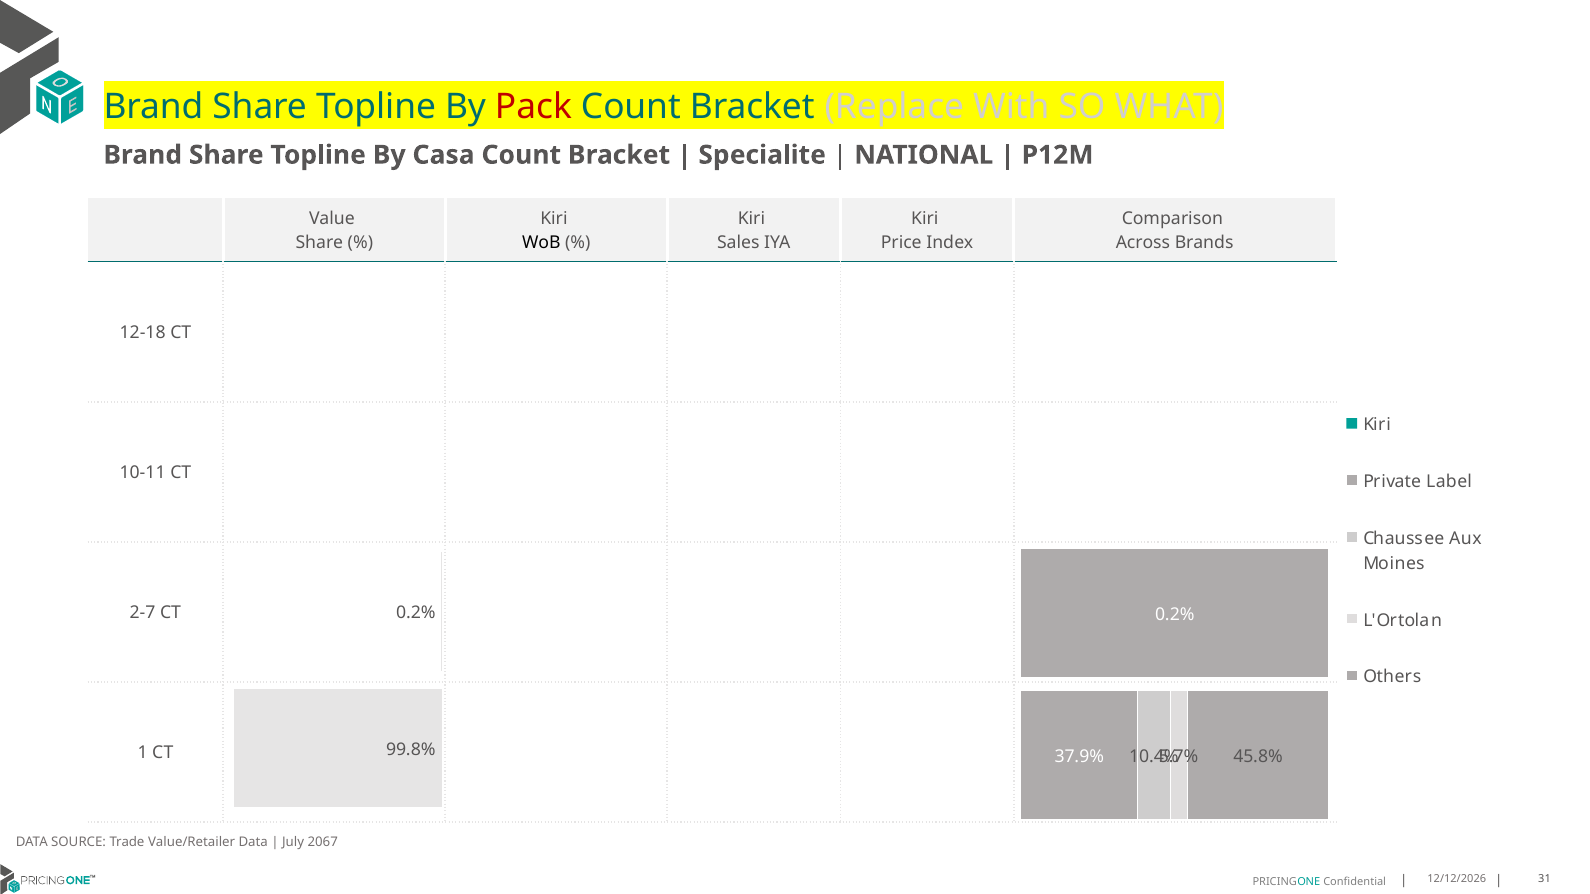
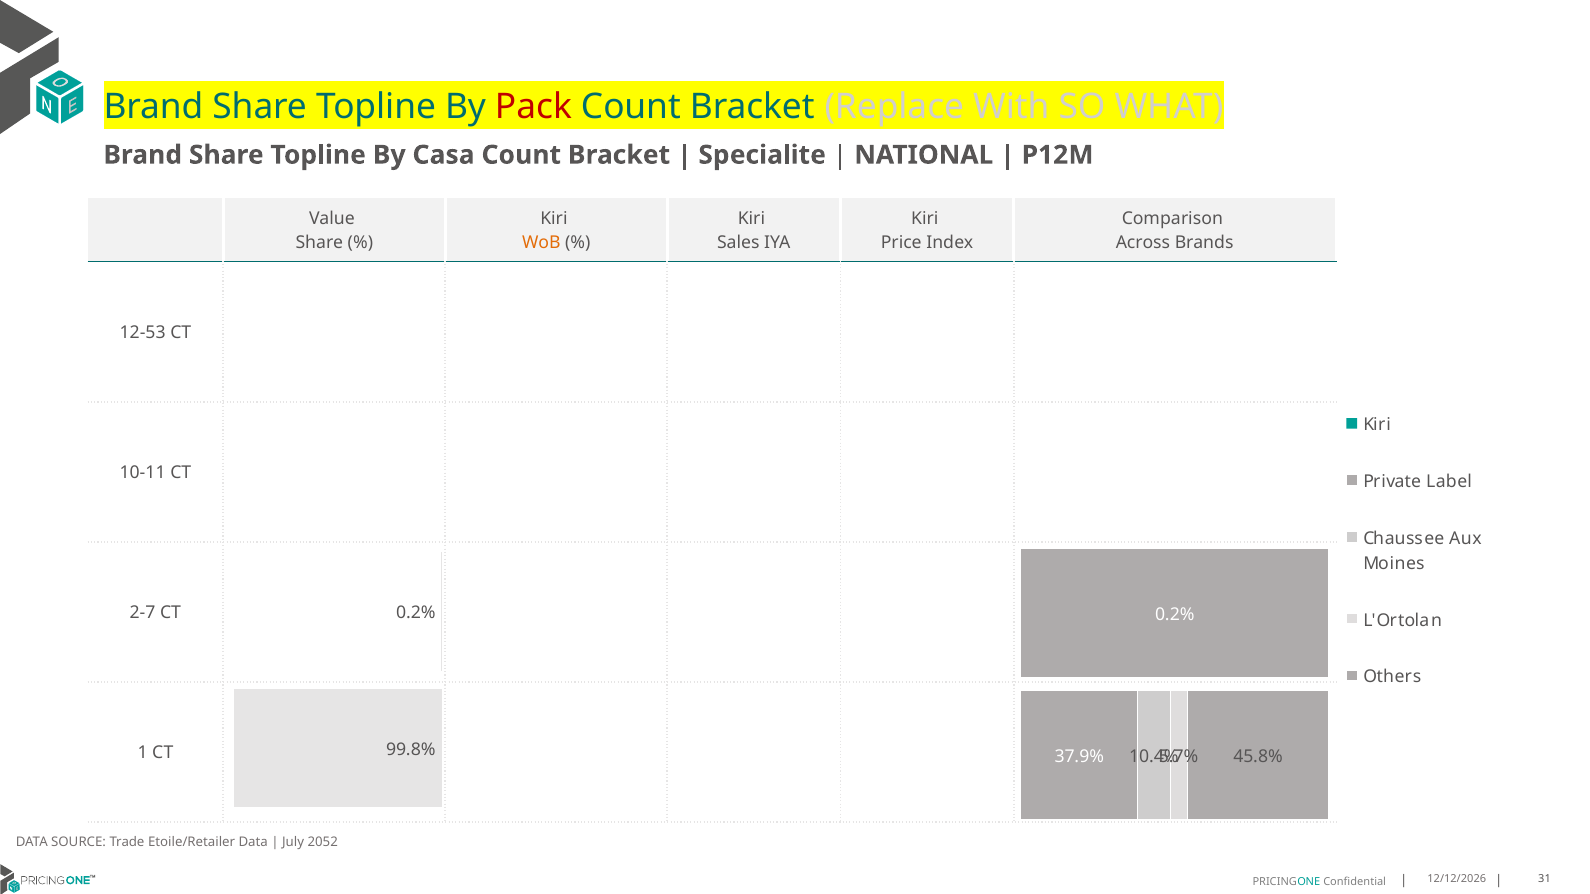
WoB colour: black -> orange
12-18: 12-18 -> 12-53
Value/Retailer: Value/Retailer -> Etoile/Retailer
2067: 2067 -> 2052
